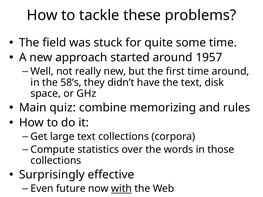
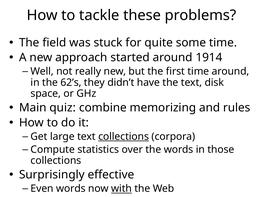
1957: 1957 -> 1914
58’s: 58’s -> 62’s
collections at (124, 137) underline: none -> present
Even future: future -> words
